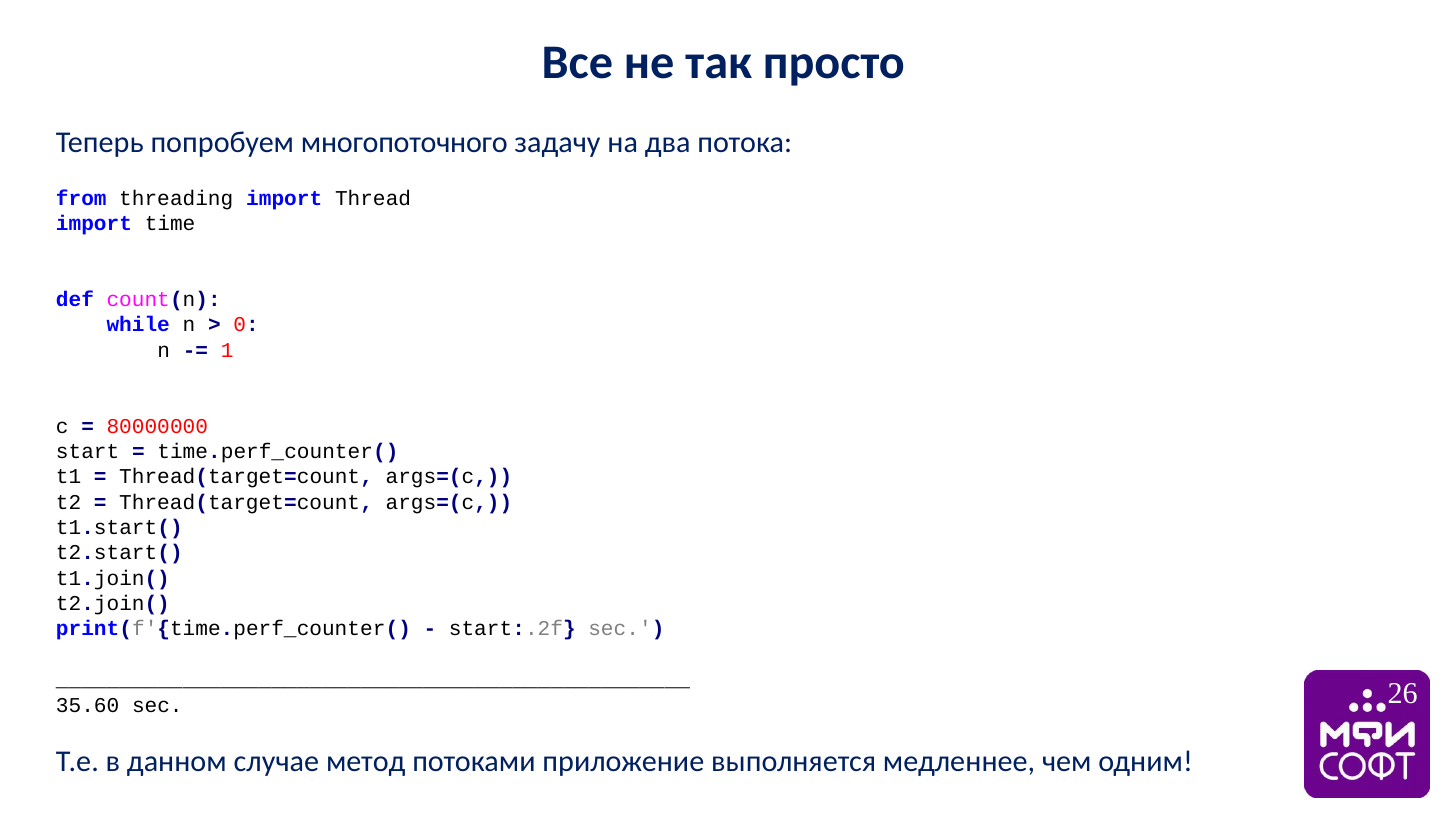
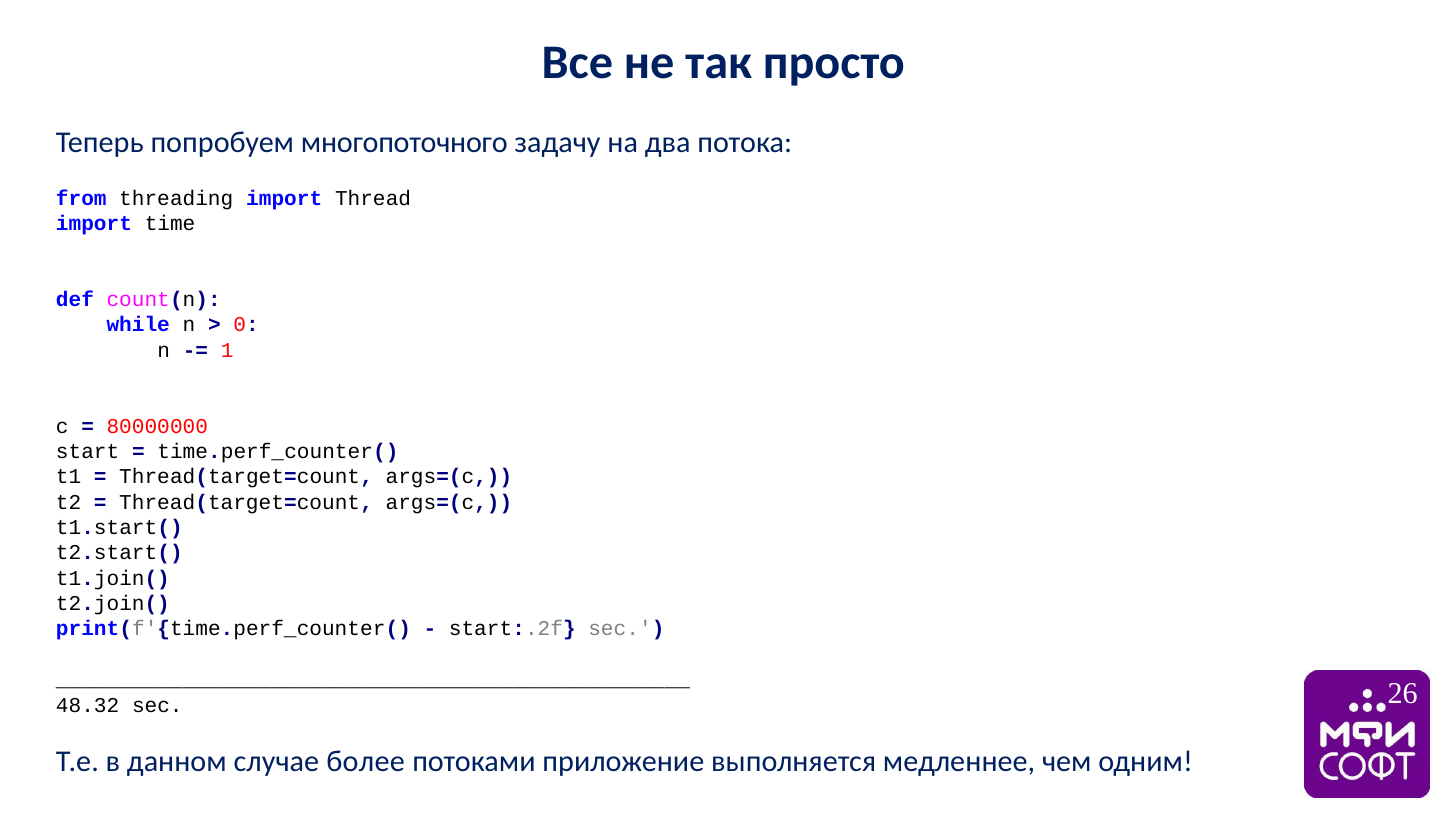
35.60: 35.60 -> 48.32
метод: метод -> более
